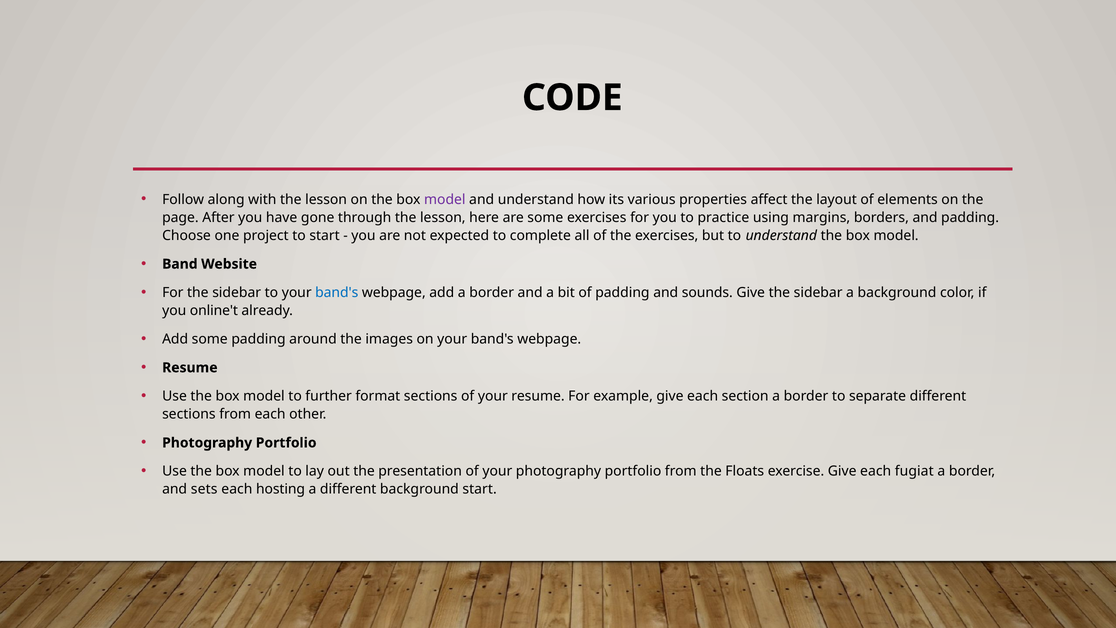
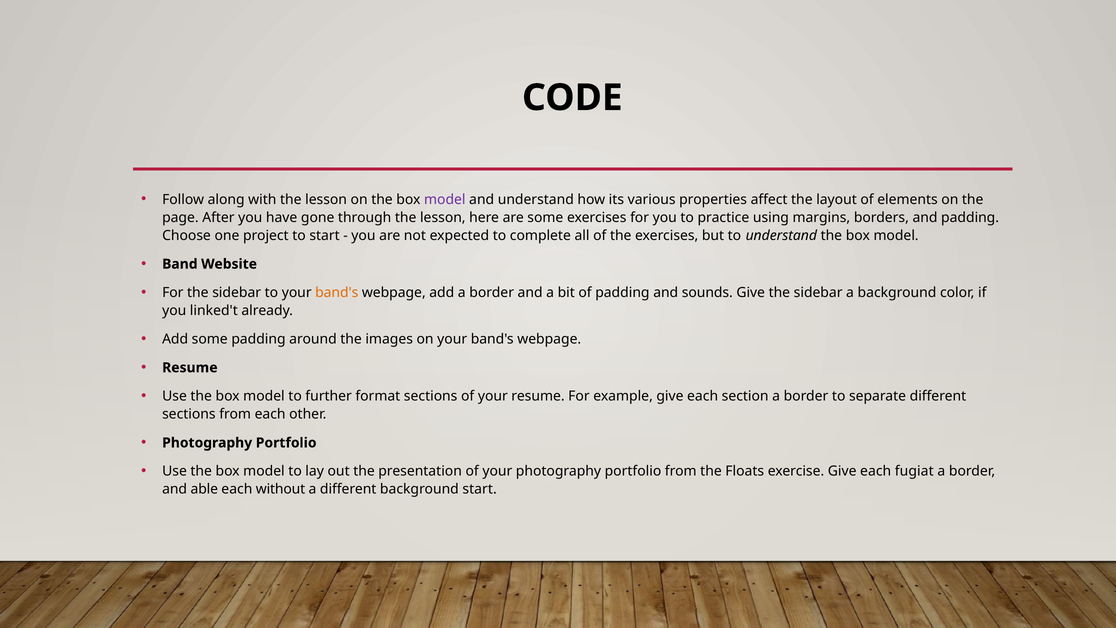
band's at (337, 292) colour: blue -> orange
online't: online't -> linked't
sets: sets -> able
hosting: hosting -> without
